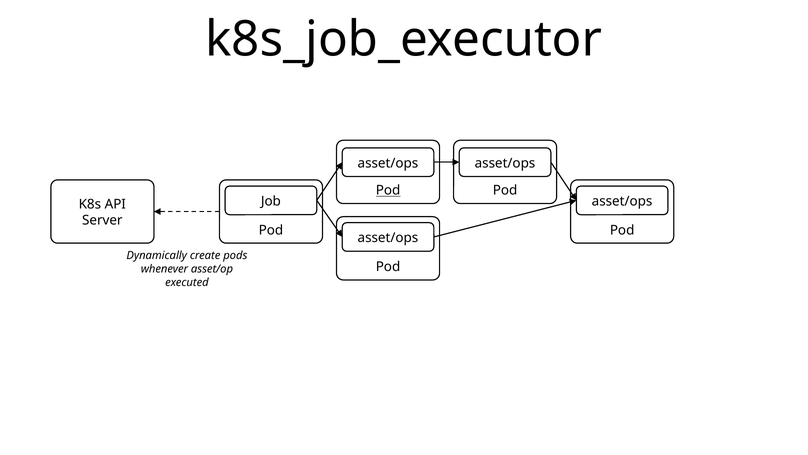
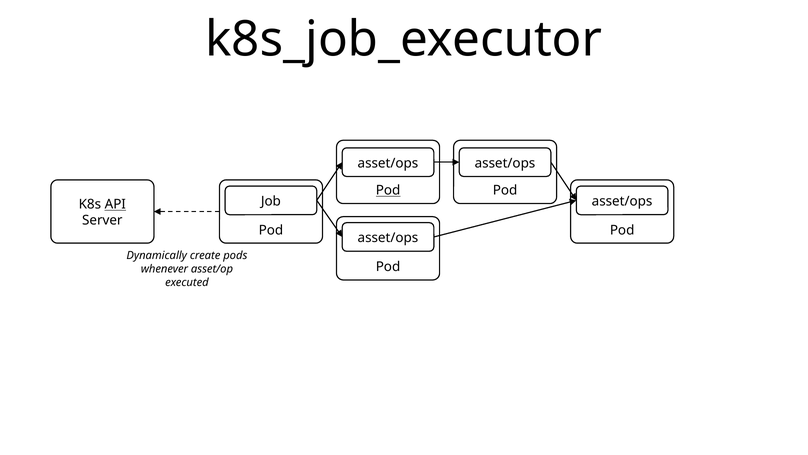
API underline: none -> present
